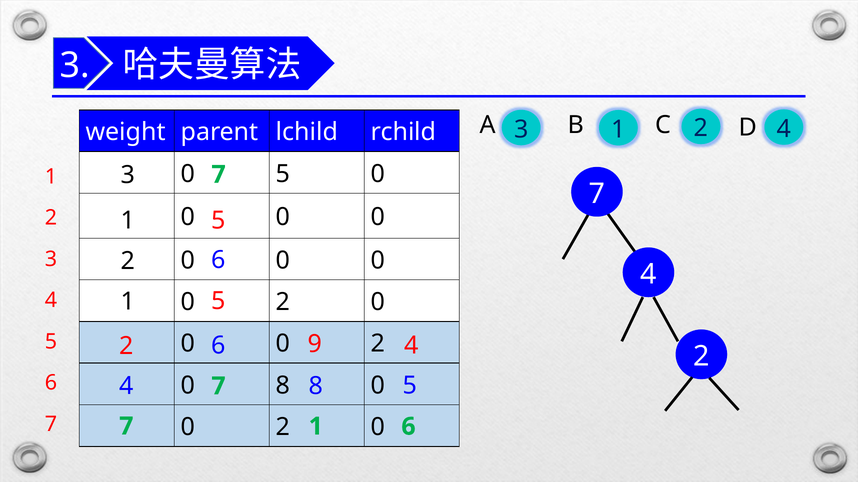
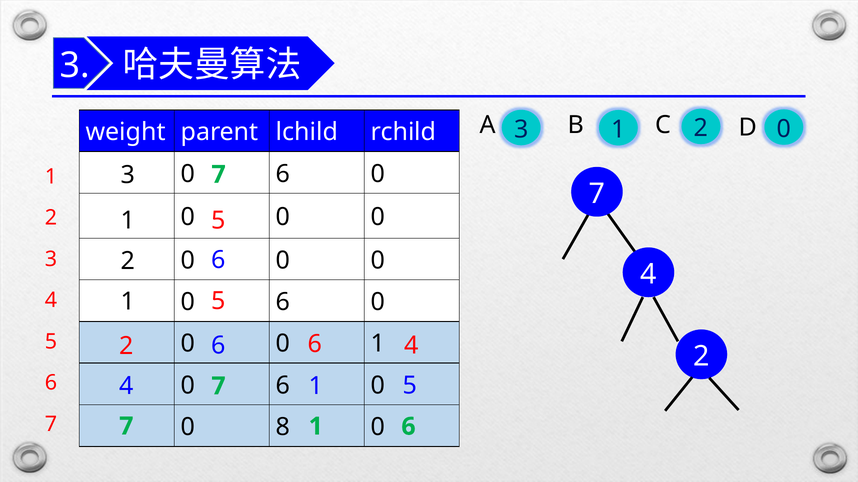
2 4: 4 -> 0
5 at (283, 174): 5 -> 6
2 at (283, 302): 2 -> 6
2 at (378, 344): 2 -> 1
2 9: 9 -> 6
8 at (283, 386): 8 -> 6
4 8: 8 -> 1
2 at (283, 428): 2 -> 8
